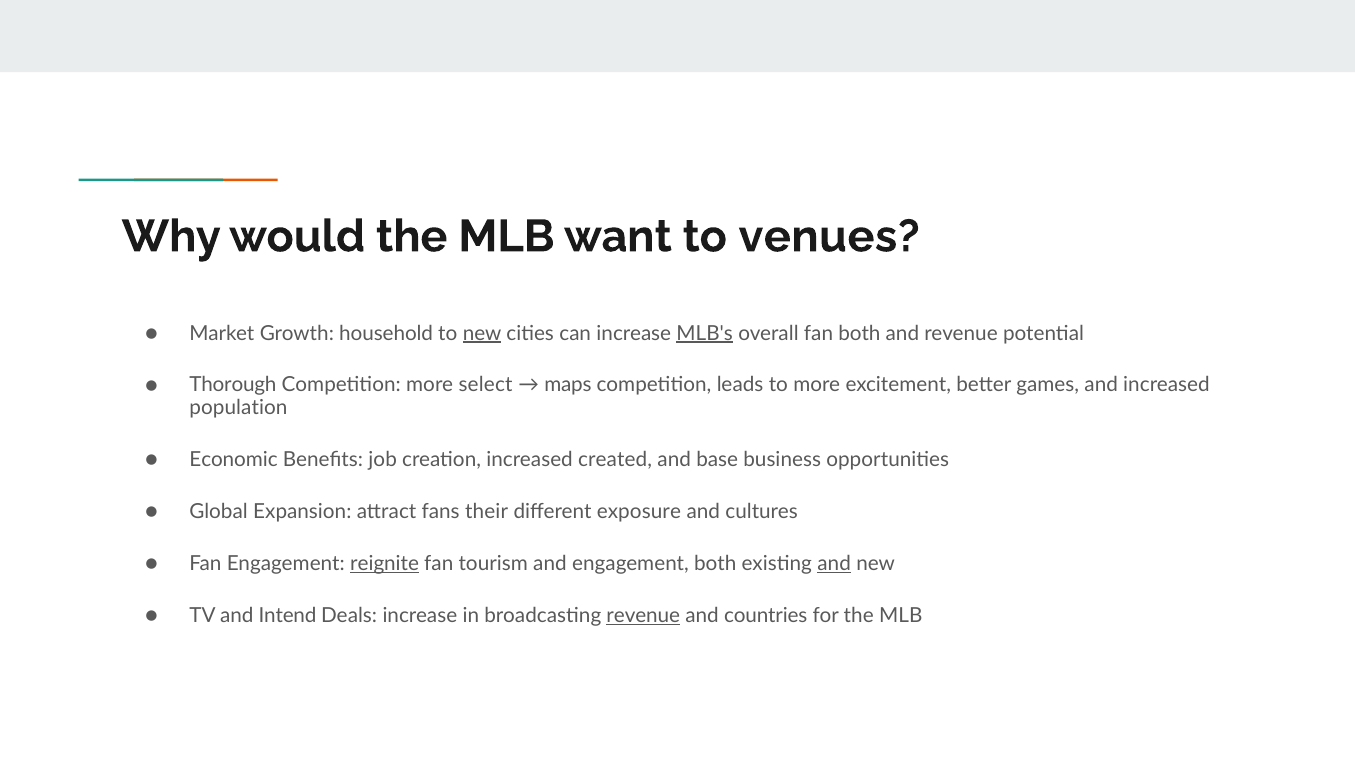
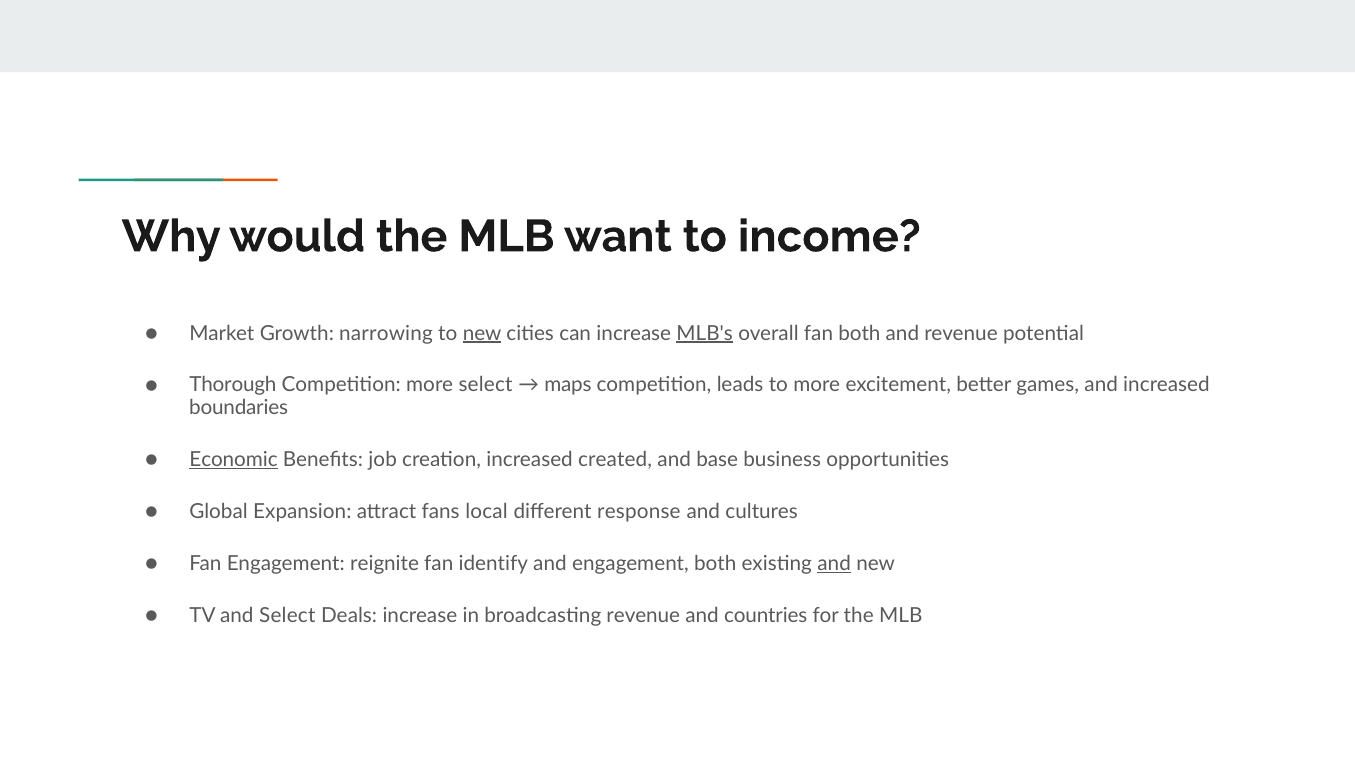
venues: venues -> income
household: household -> narrowing
population: population -> boundaries
Economic underline: none -> present
their: their -> local
exposure: exposure -> response
reignite underline: present -> none
tourism: tourism -> identify
and Intend: Intend -> Select
revenue at (643, 616) underline: present -> none
